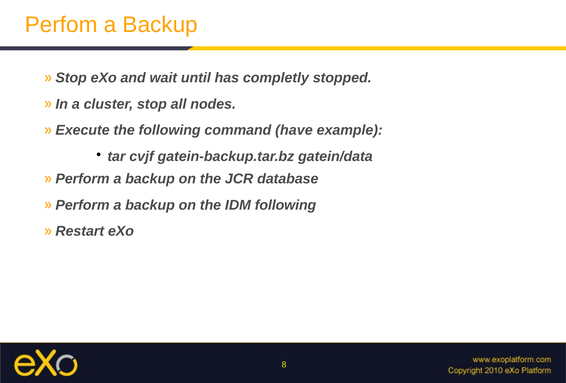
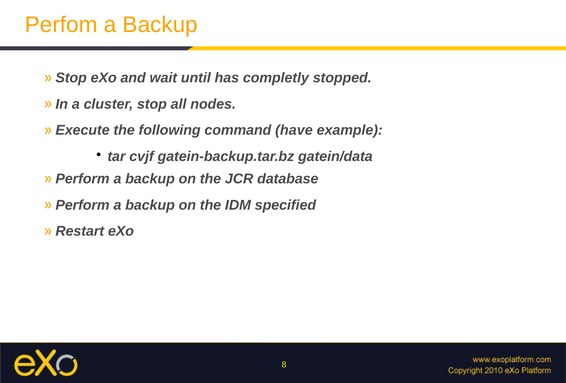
IDM following: following -> specified
